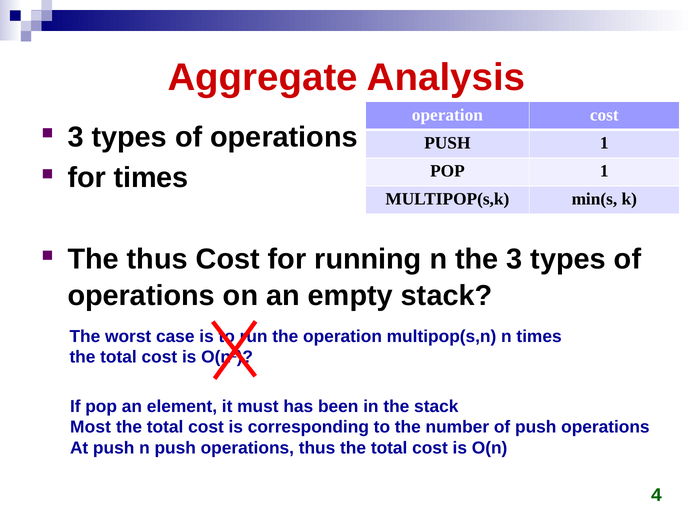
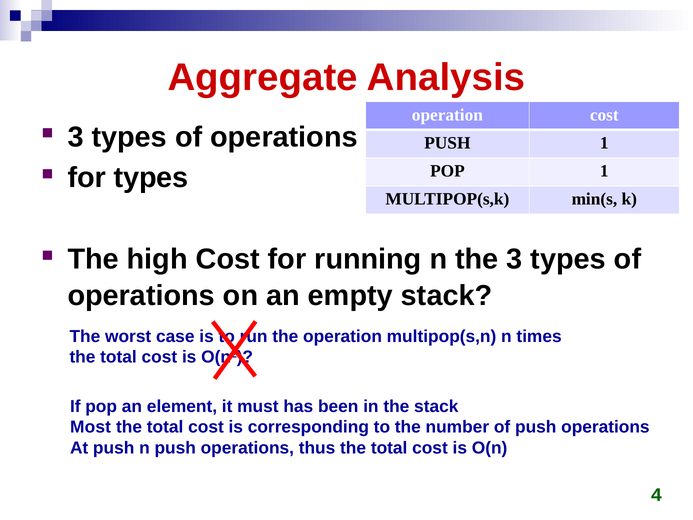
for times: times -> types
The thus: thus -> high
